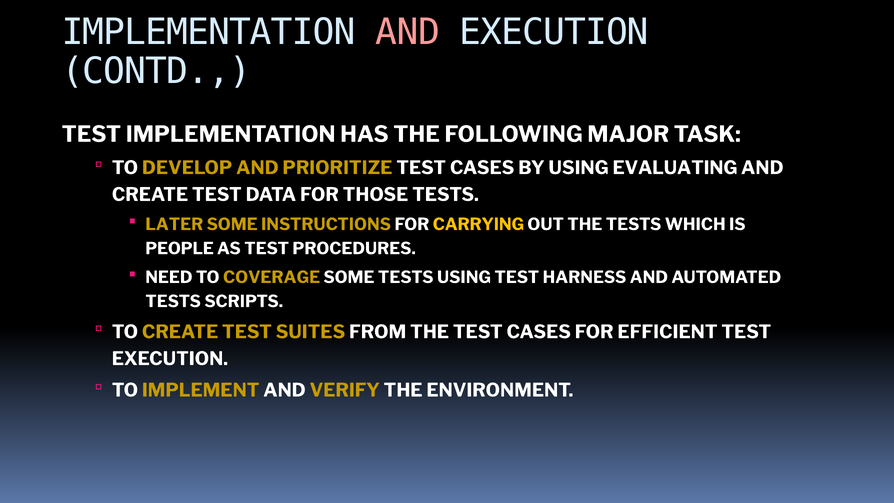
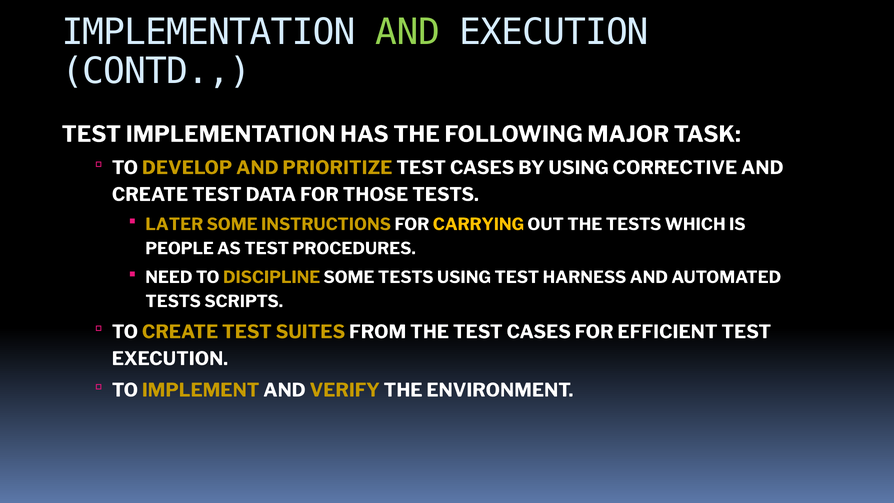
AND at (408, 32) colour: pink -> light green
EVALUATING: EVALUATING -> CORRECTIVE
COVERAGE: COVERAGE -> DISCIPLINE
